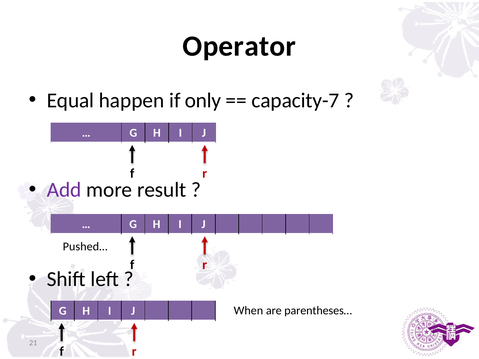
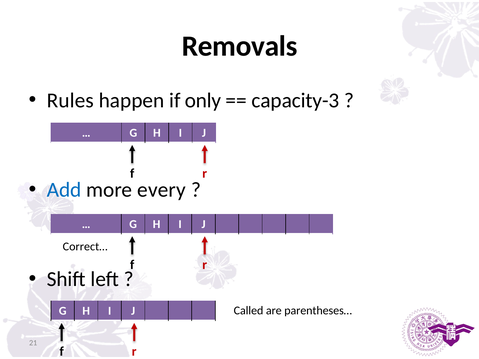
Operator: Operator -> Removals
Equal: Equal -> Rules
capacity-7: capacity-7 -> capacity-3
Add colour: purple -> blue
result: result -> every
Pushed…: Pushed… -> Correct…
When: When -> Called
